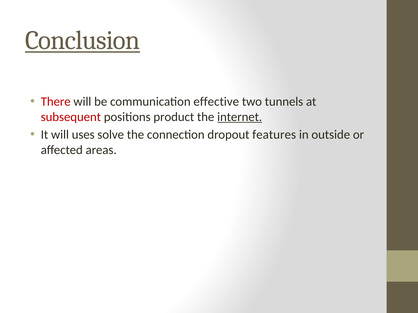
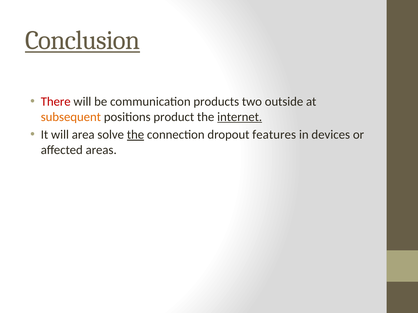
effective: effective -> products
tunnels: tunnels -> outside
subsequent colour: red -> orange
uses: uses -> area
the at (136, 135) underline: none -> present
outside: outside -> devices
